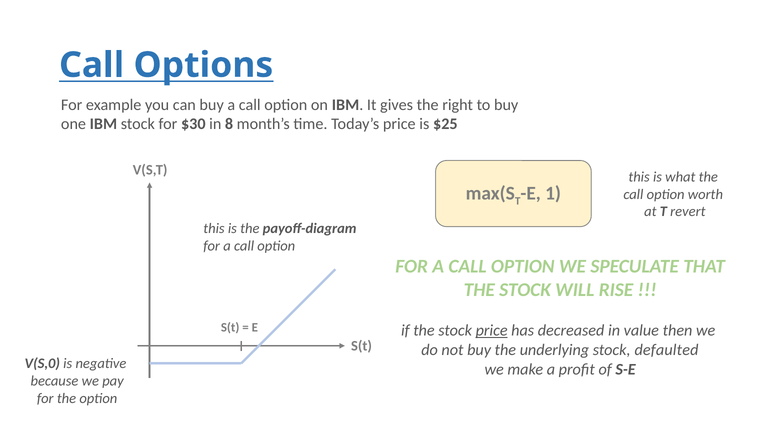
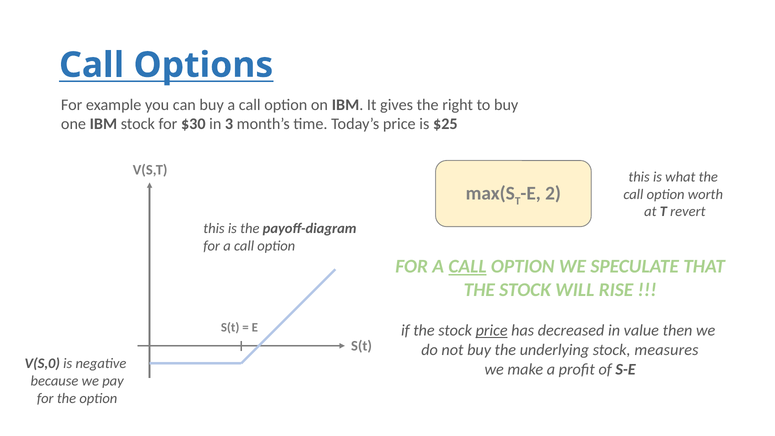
8: 8 -> 3
1: 1 -> 2
CALL at (468, 266) underline: none -> present
defaulted: defaulted -> measures
